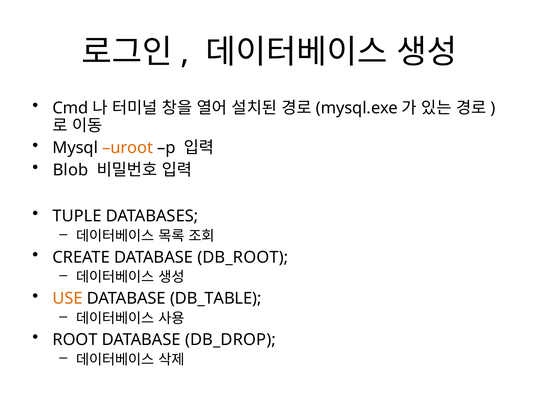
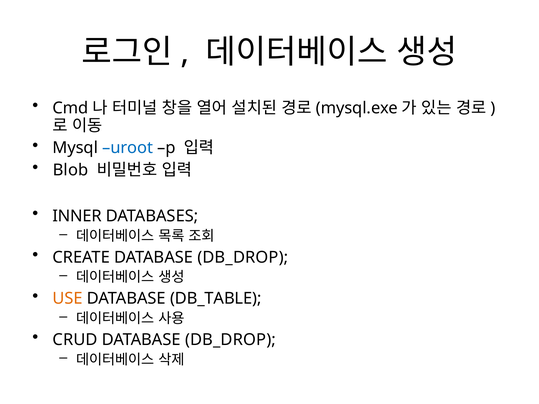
uroot colour: orange -> blue
TUPLE: TUPLE -> INNER
CREATE DATABASE DB_ROOT: DB_ROOT -> DB_DROP
ROOT: ROOT -> CRUD
